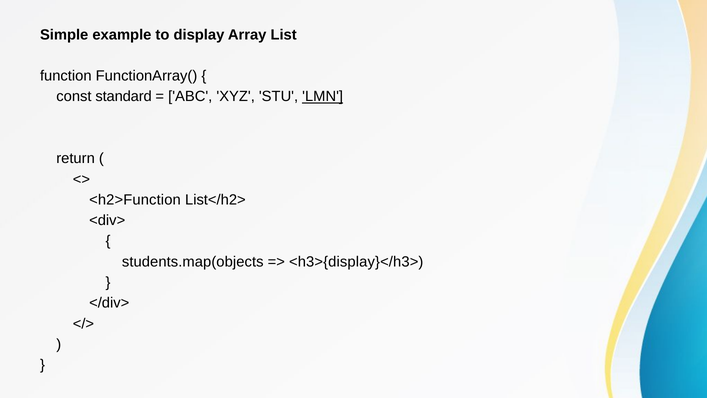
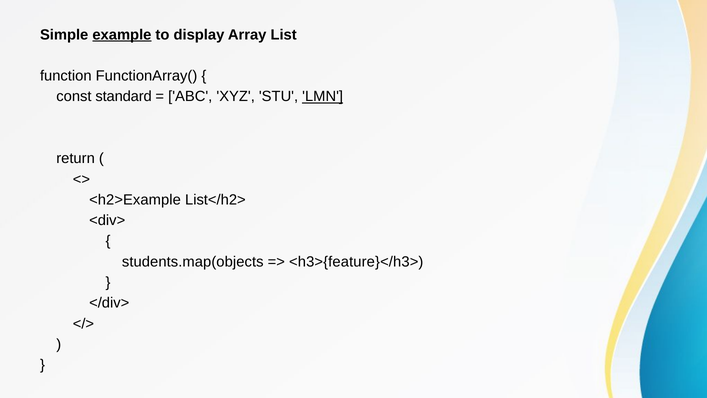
example underline: none -> present
<h2>Function: <h2>Function -> <h2>Example
<h3>{display}</h3>: <h3>{display}</h3> -> <h3>{feature}</h3>
